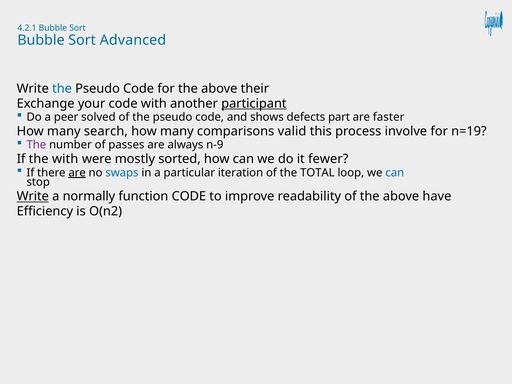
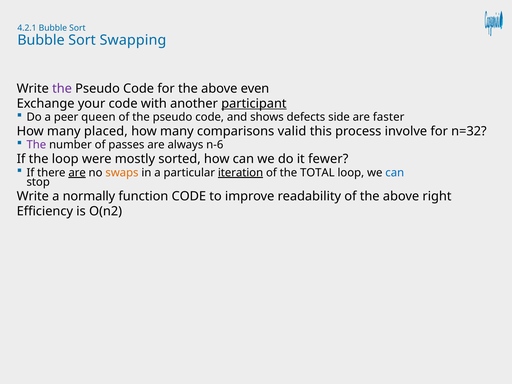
Advanced: Advanced -> Swapping
the at (62, 89) colour: blue -> purple
their: their -> even
solved: solved -> queen
part: part -> side
search: search -> placed
n=19: n=19 -> n=32
n-9: n-9 -> n-6
the with: with -> loop
swaps colour: blue -> orange
iteration underline: none -> present
Write at (33, 196) underline: present -> none
have: have -> right
